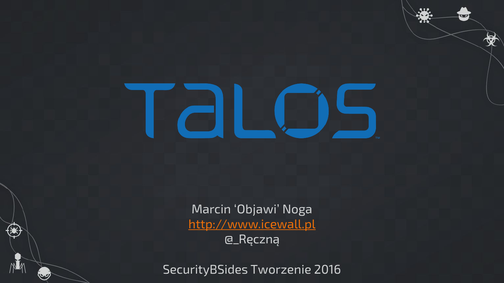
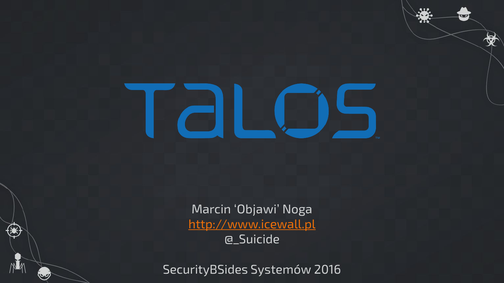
@_Ręczną: @_Ręczną -> @_Suicide
Tworzenie: Tworzenie -> Systemów
